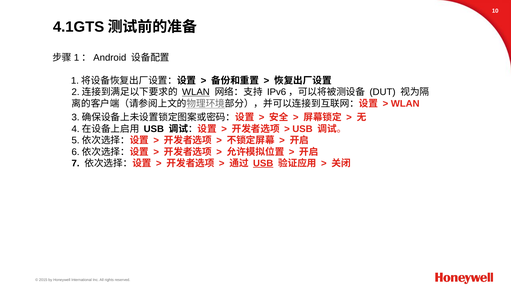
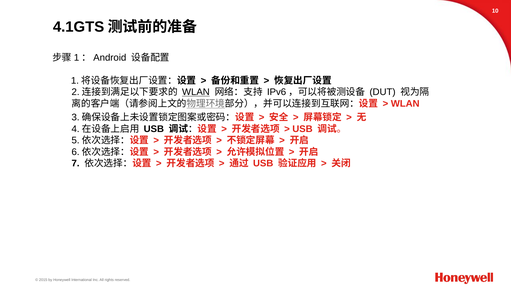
USB at (263, 164) underline: present -> none
